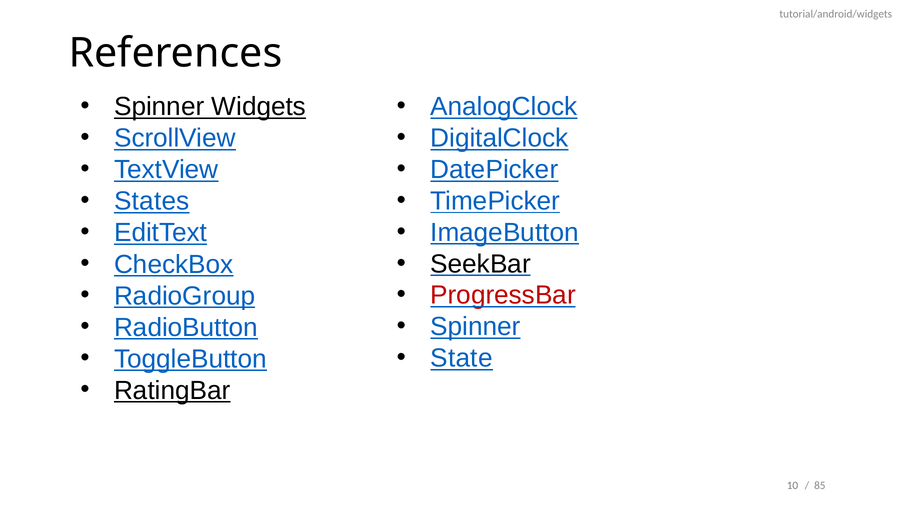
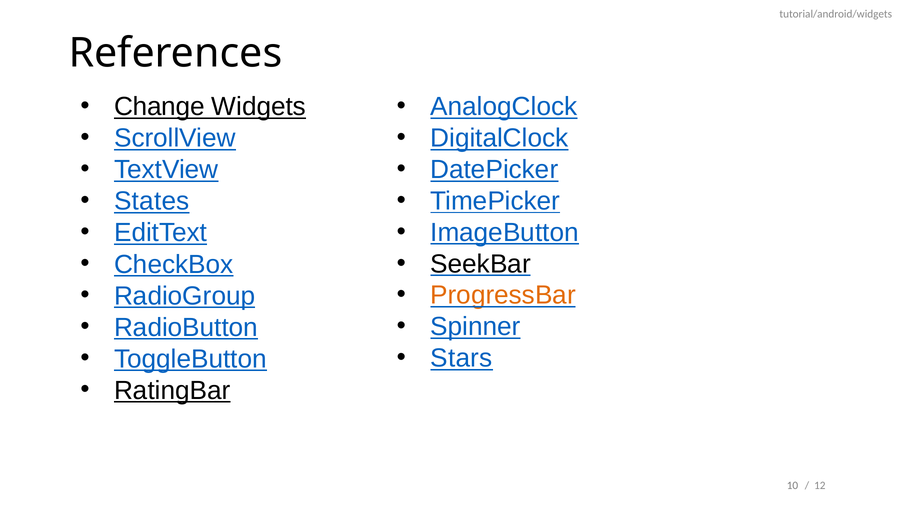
Spinner at (159, 107): Spinner -> Change
ProgressBar colour: red -> orange
State: State -> Stars
85: 85 -> 12
